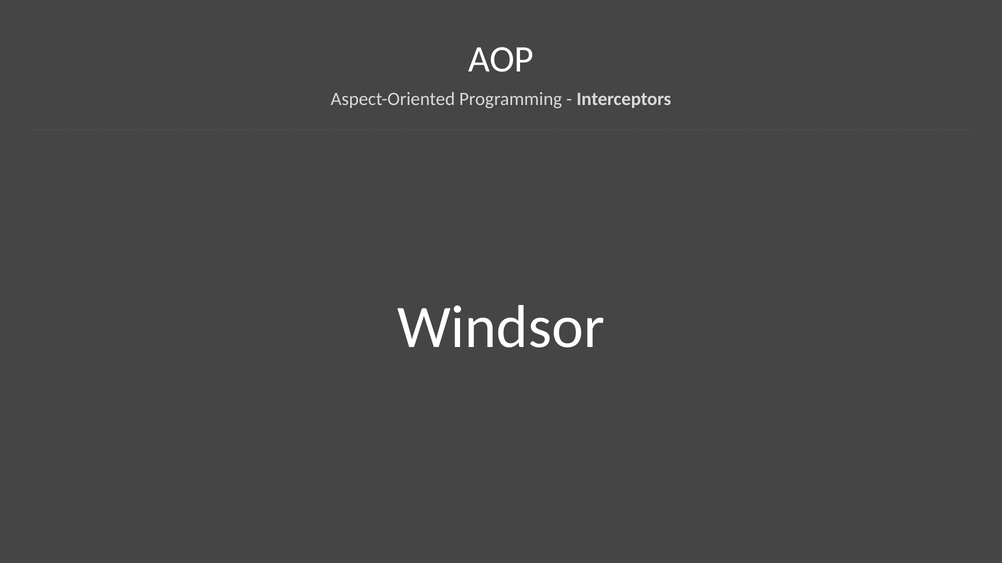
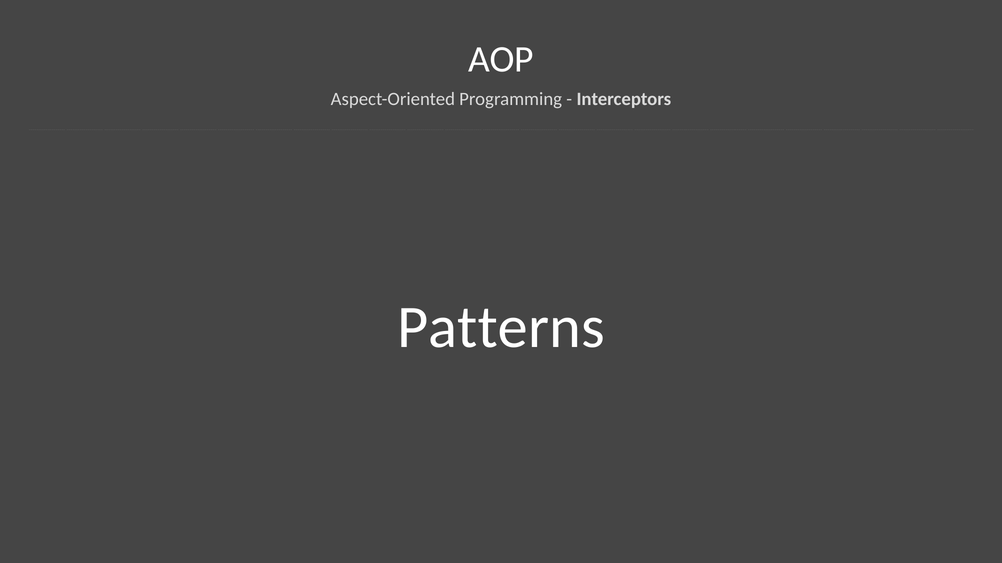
Windsor: Windsor -> Patterns
